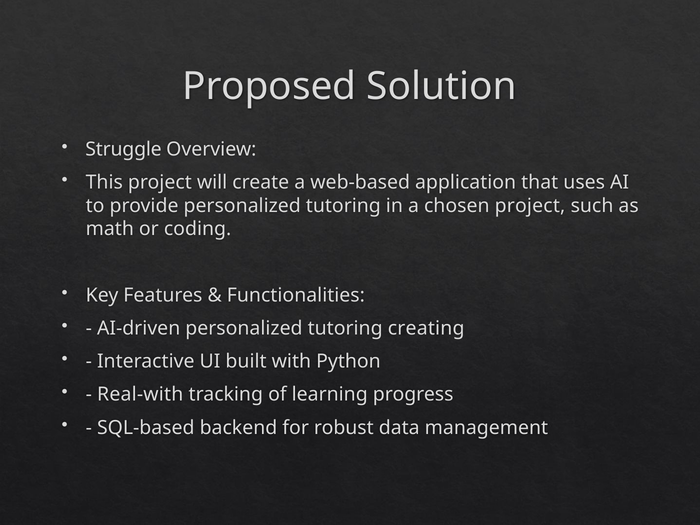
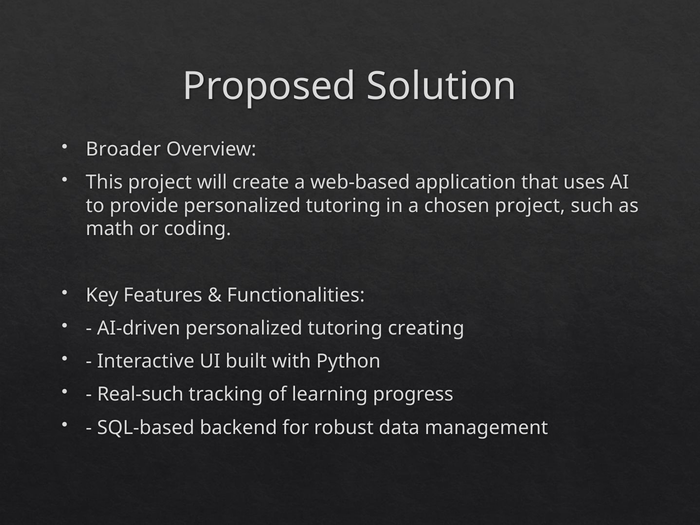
Struggle: Struggle -> Broader
Real-with: Real-with -> Real-such
